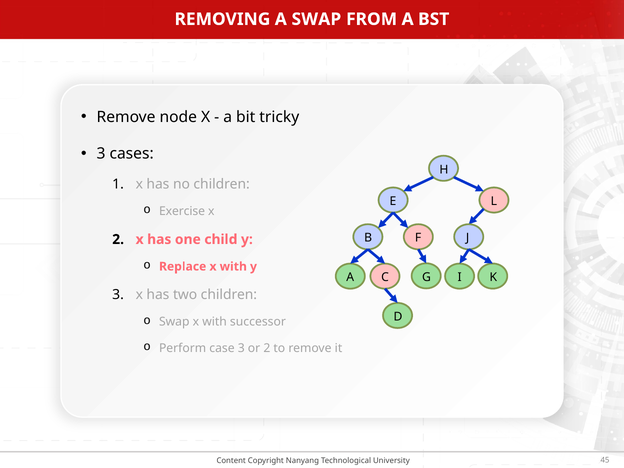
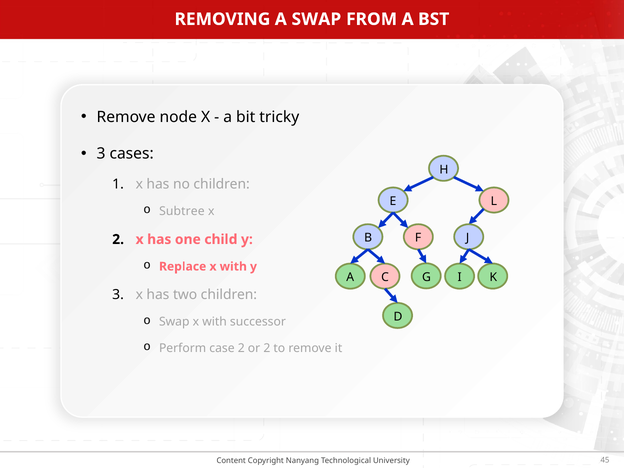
Exercise: Exercise -> Subtree
case 3: 3 -> 2
